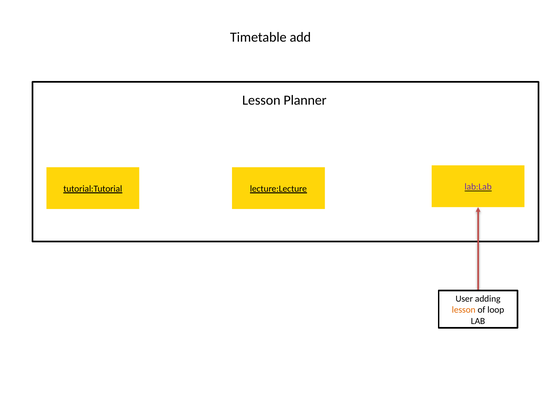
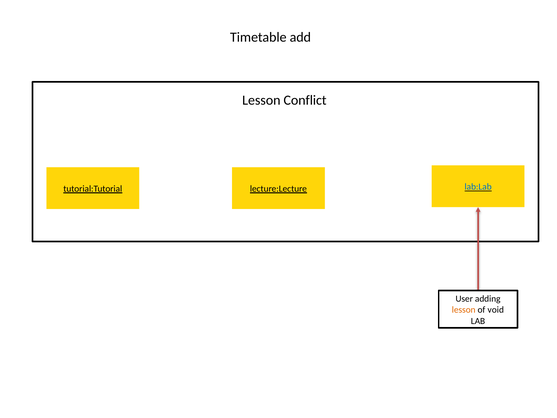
Planner: Planner -> Conflict
lab:Lab colour: purple -> blue
loop: loop -> void
